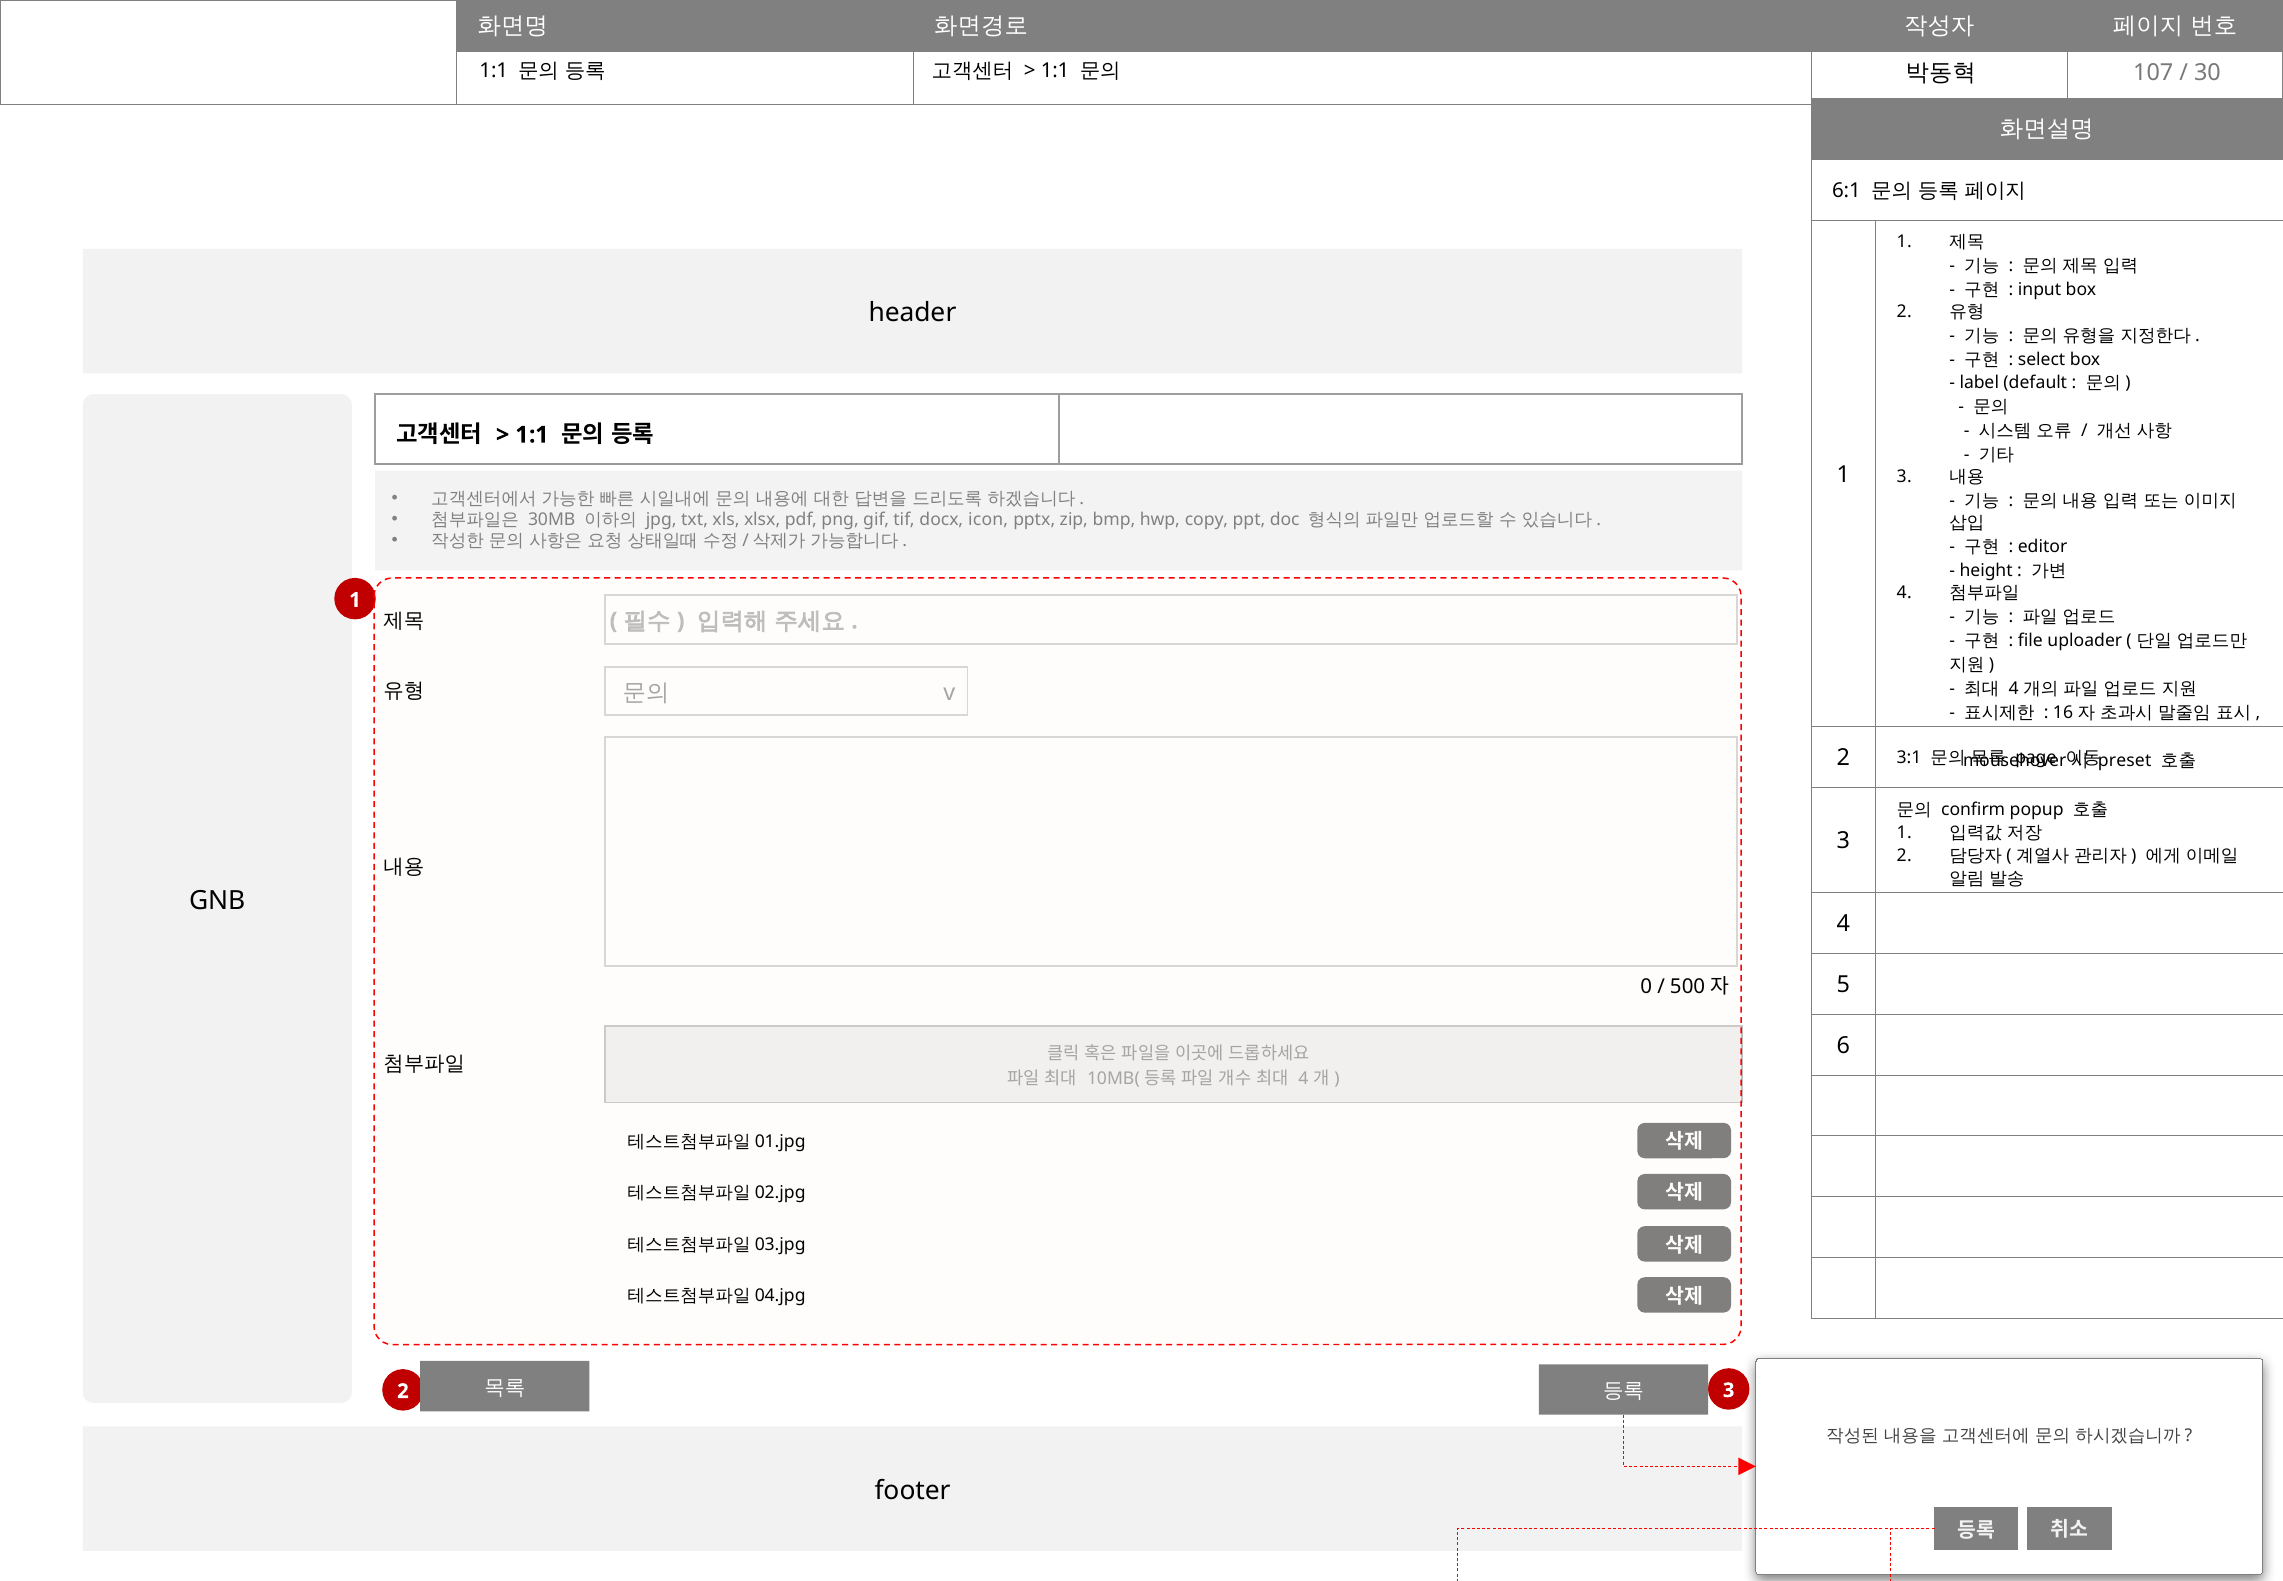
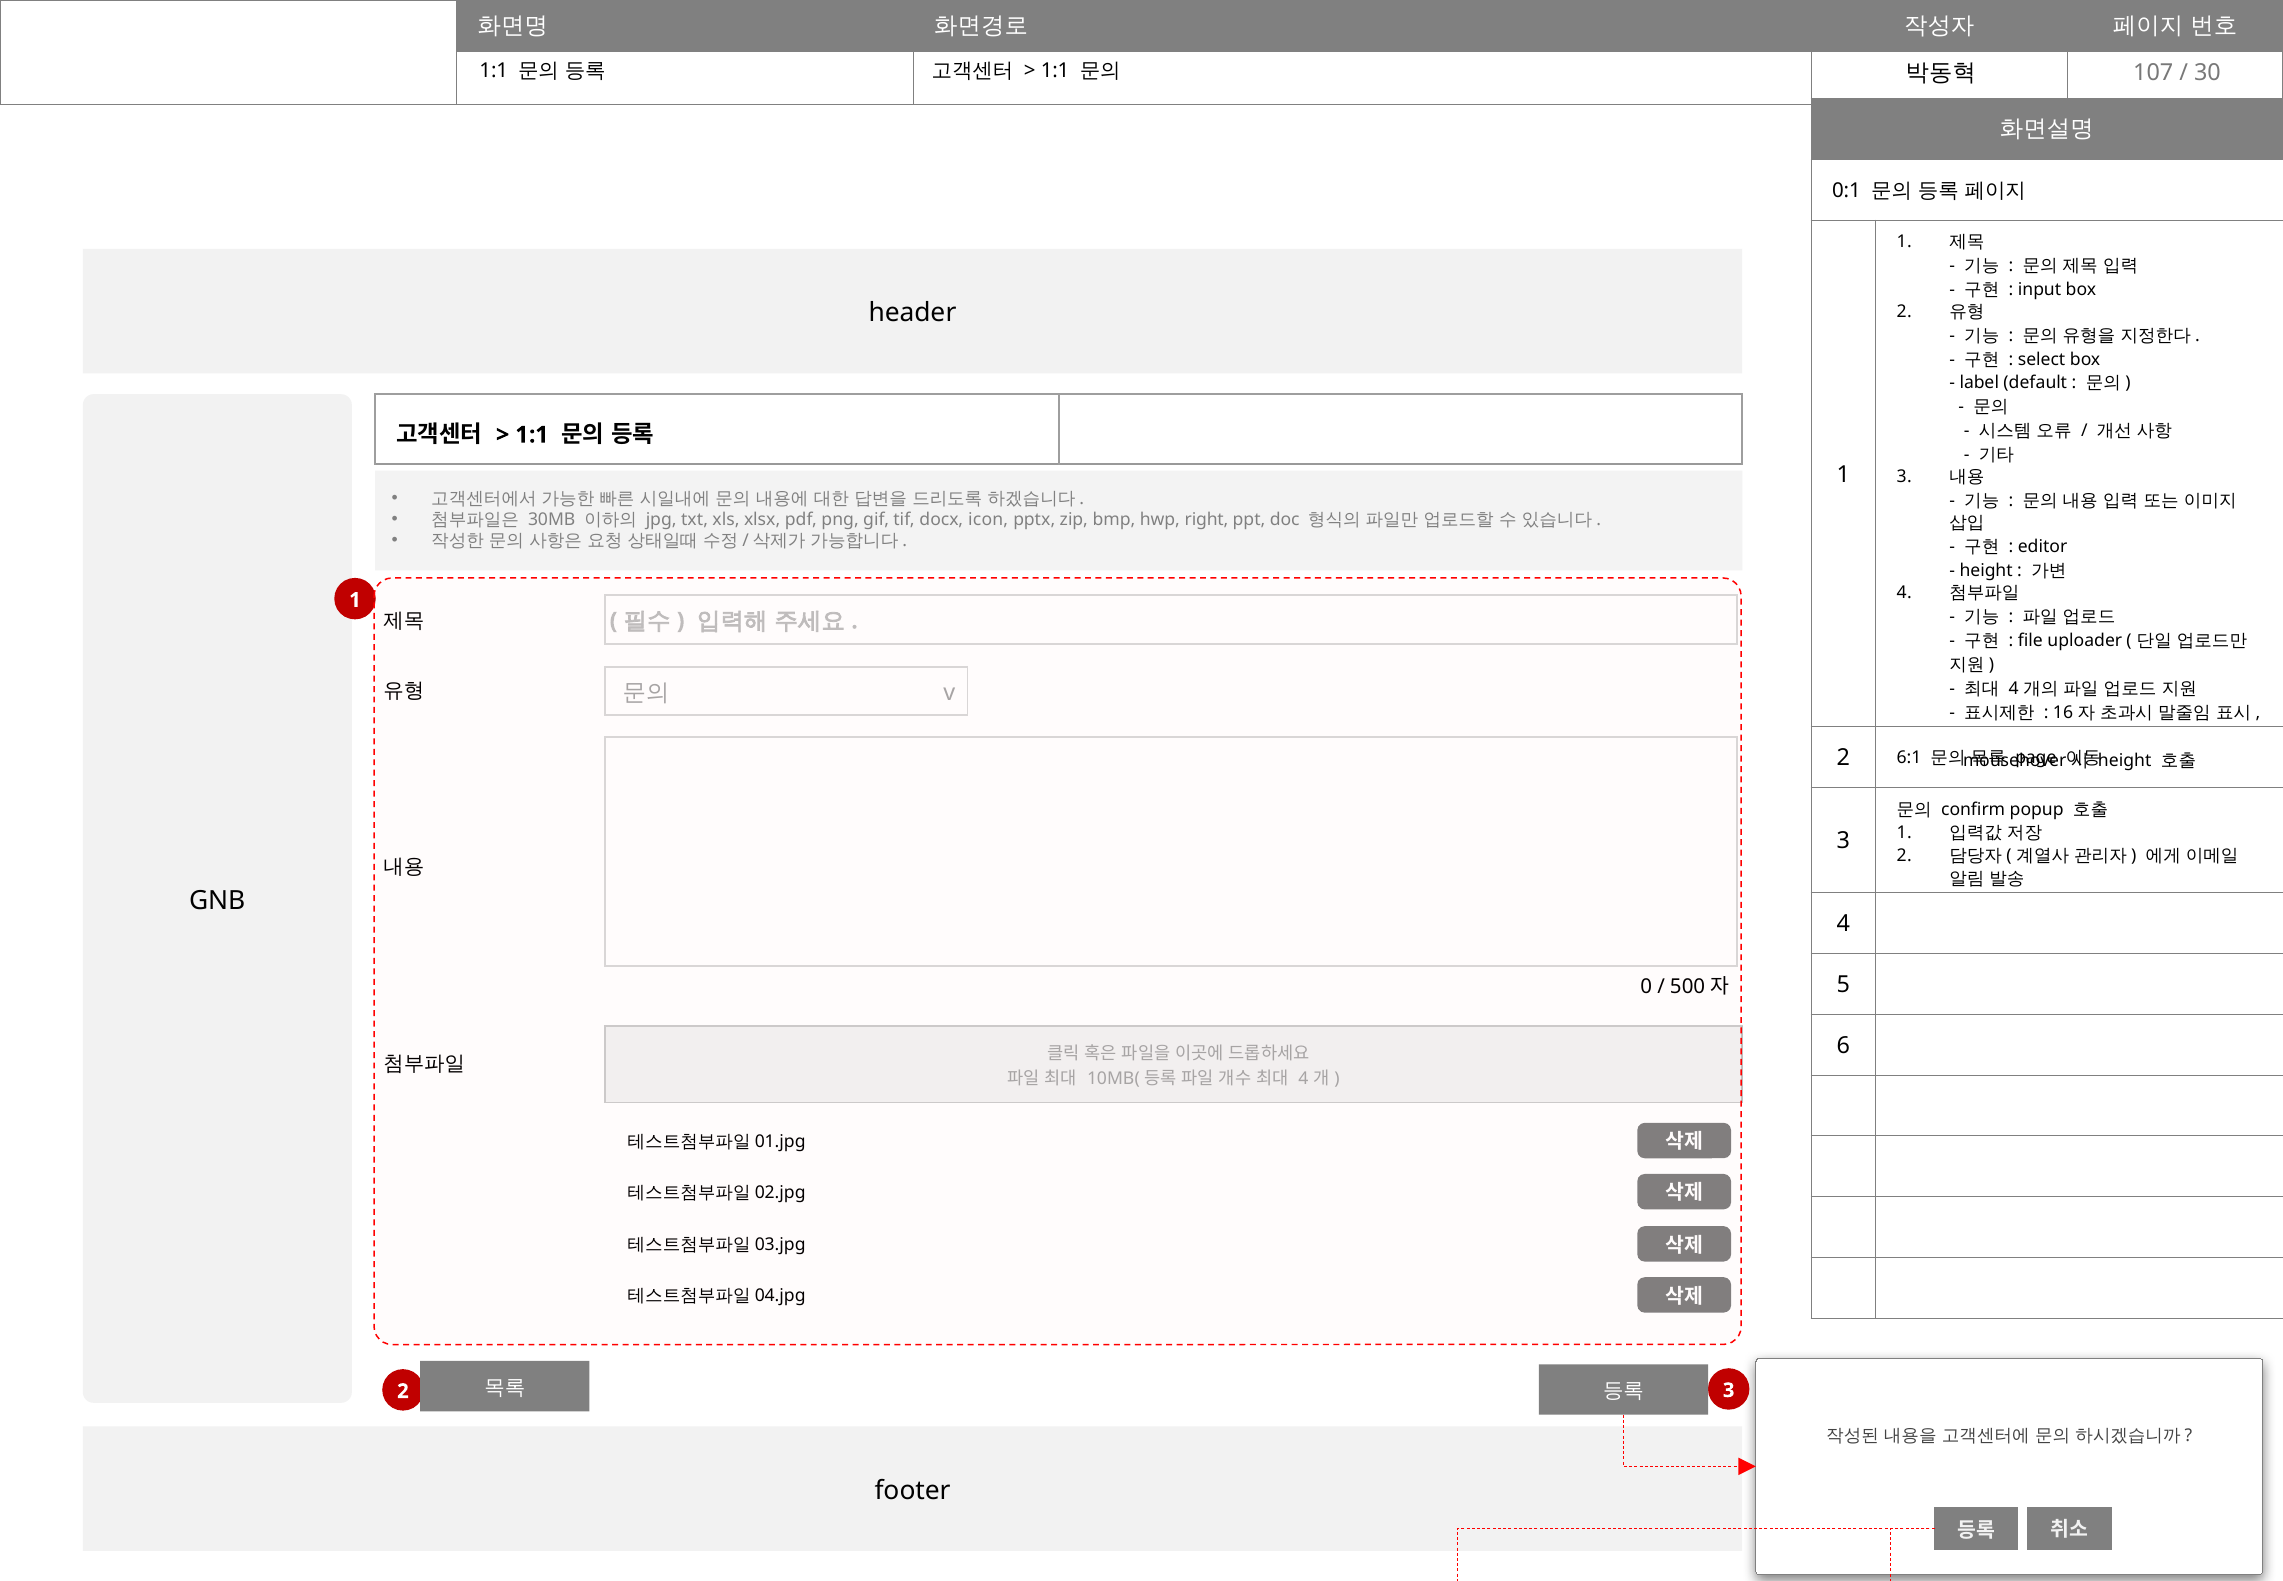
6:1: 6:1 -> 0:1
copy: copy -> right
3:1: 3:1 -> 6:1
preset at (2125, 760): preset -> height
